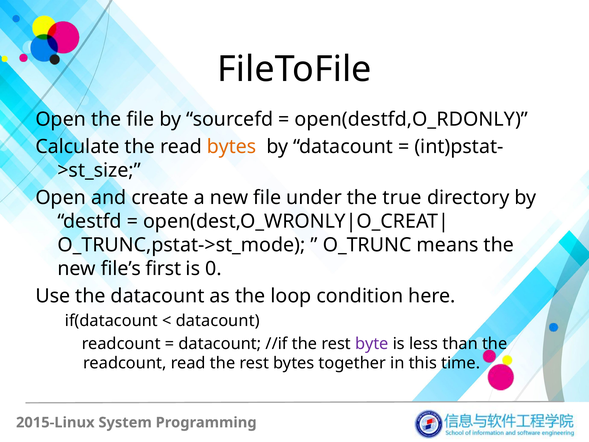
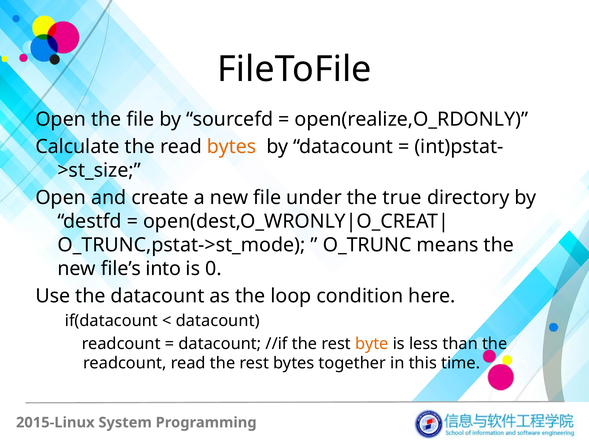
open(destfd,O_RDONLY: open(destfd,O_RDONLY -> open(realize,O_RDONLY
first: first -> into
byte colour: purple -> orange
